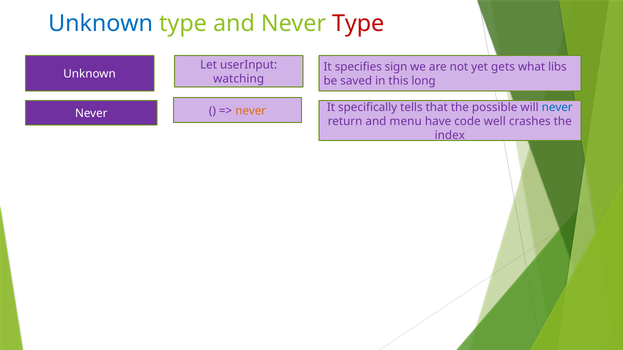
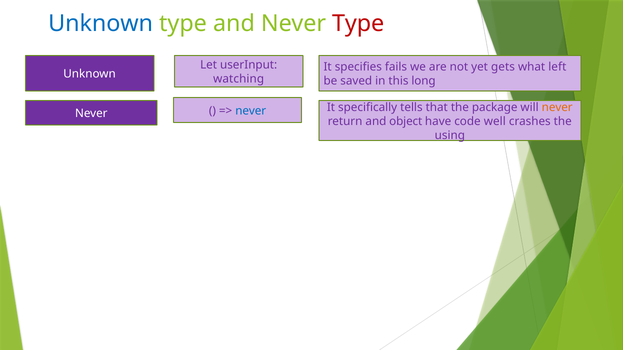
sign: sign -> fails
libs: libs -> left
never at (251, 111) colour: orange -> blue
possible: possible -> package
never at (557, 107) colour: blue -> orange
menu: menu -> object
index: index -> using
